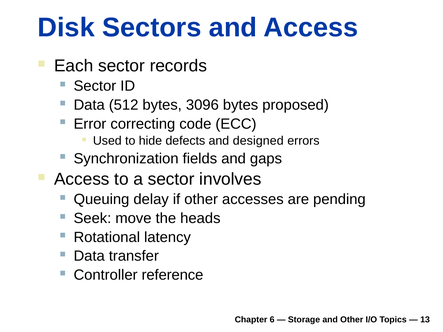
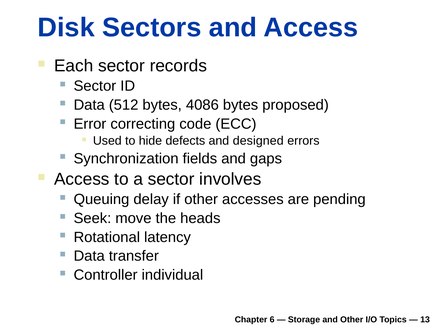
3096: 3096 -> 4086
reference: reference -> individual
